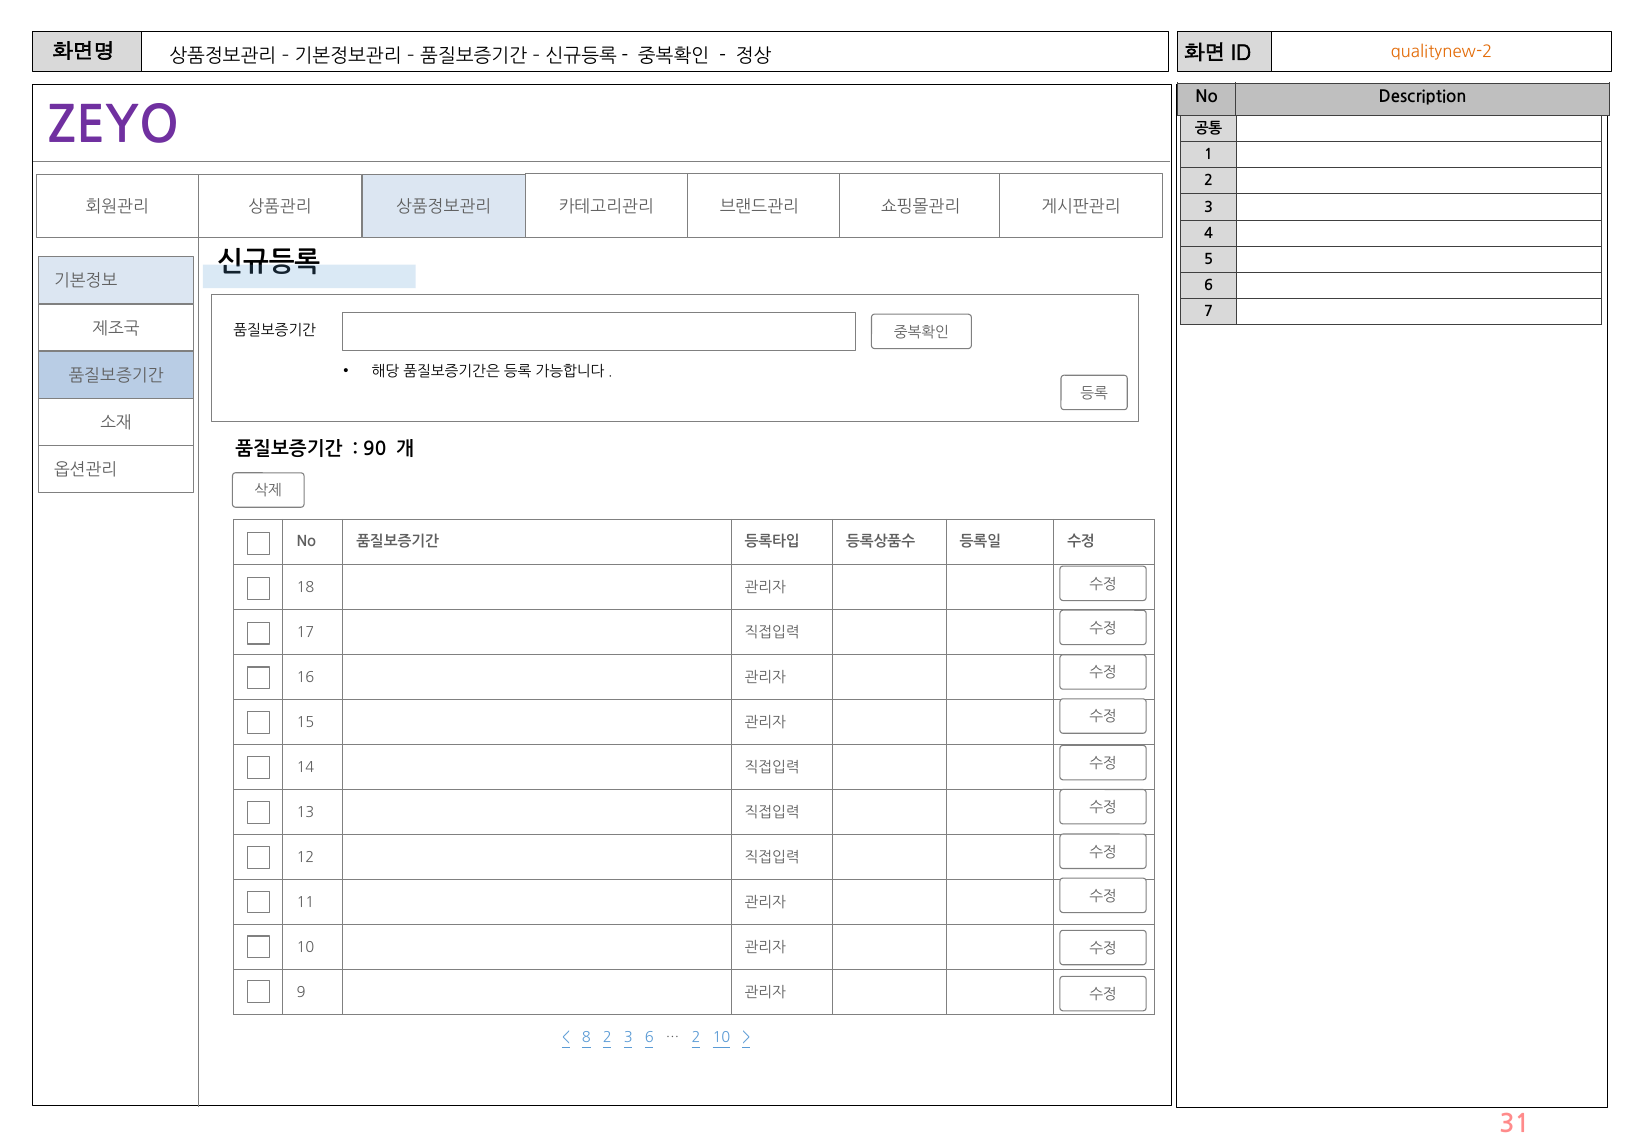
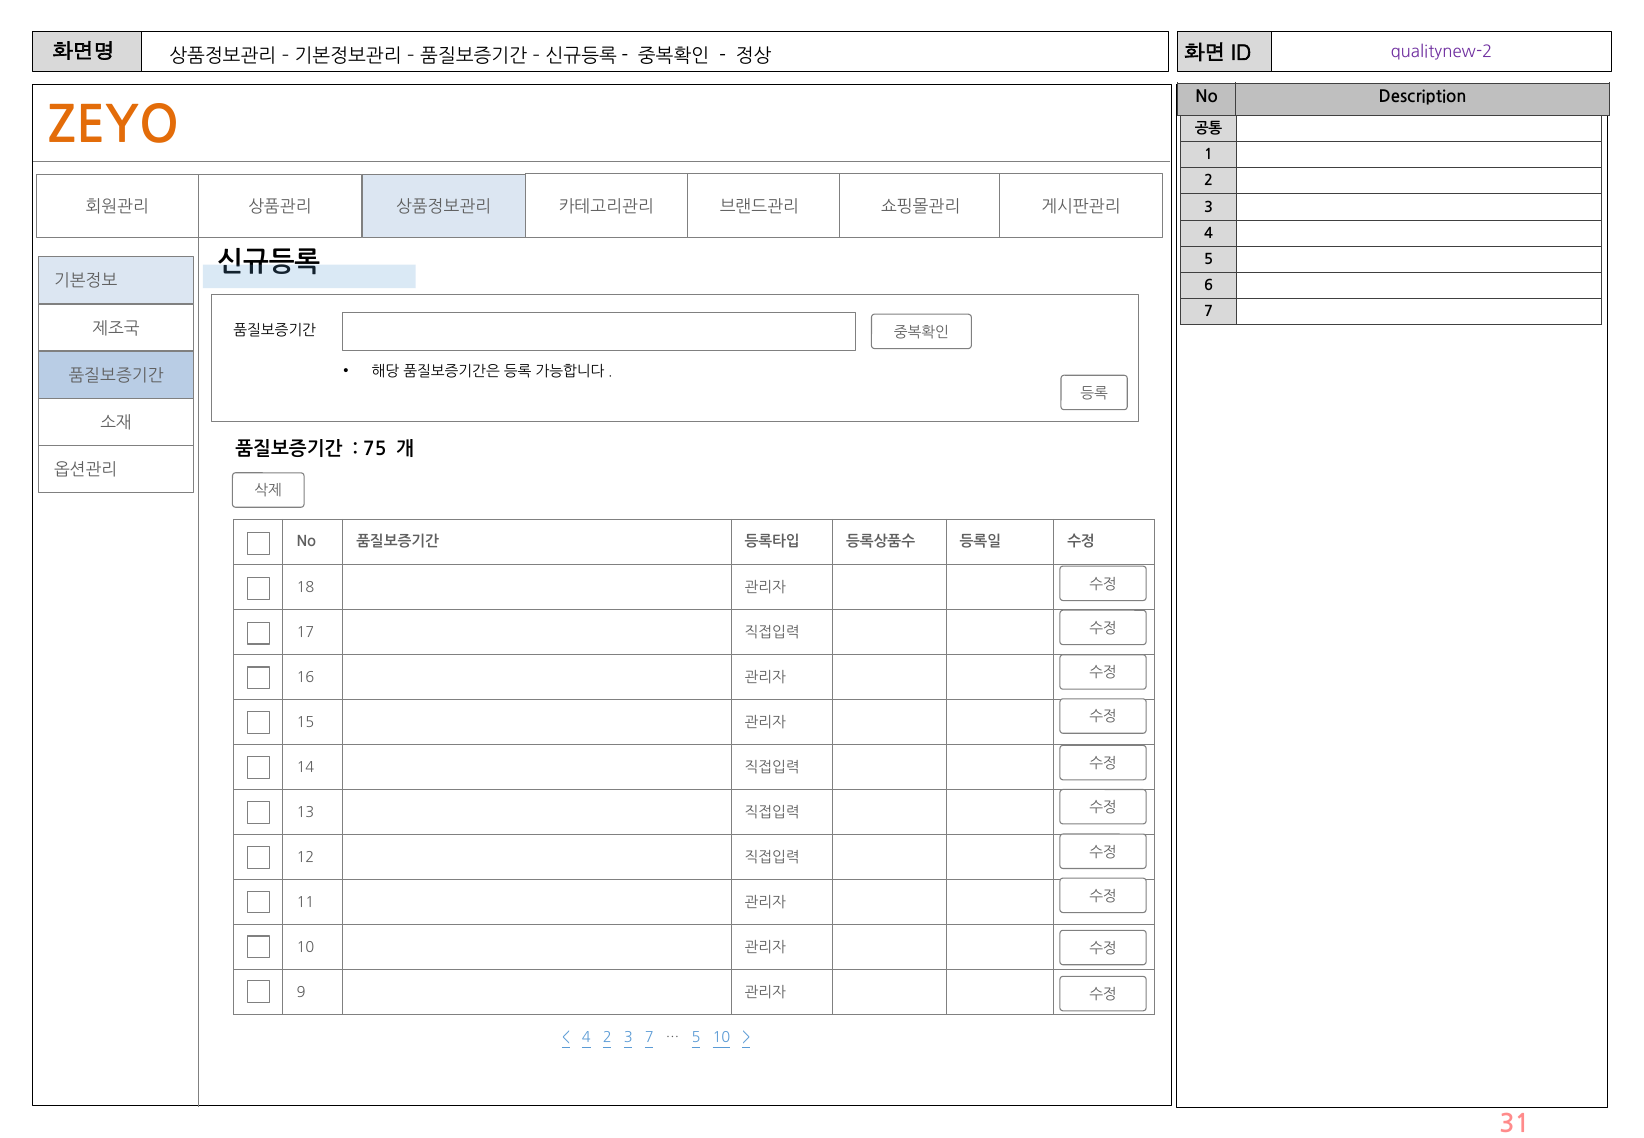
qualitynew-2 colour: orange -> purple
ZEYO colour: purple -> orange
90: 90 -> 75
8 at (586, 1038): 8 -> 4
3 6: 6 -> 7
2 at (696, 1038): 2 -> 5
